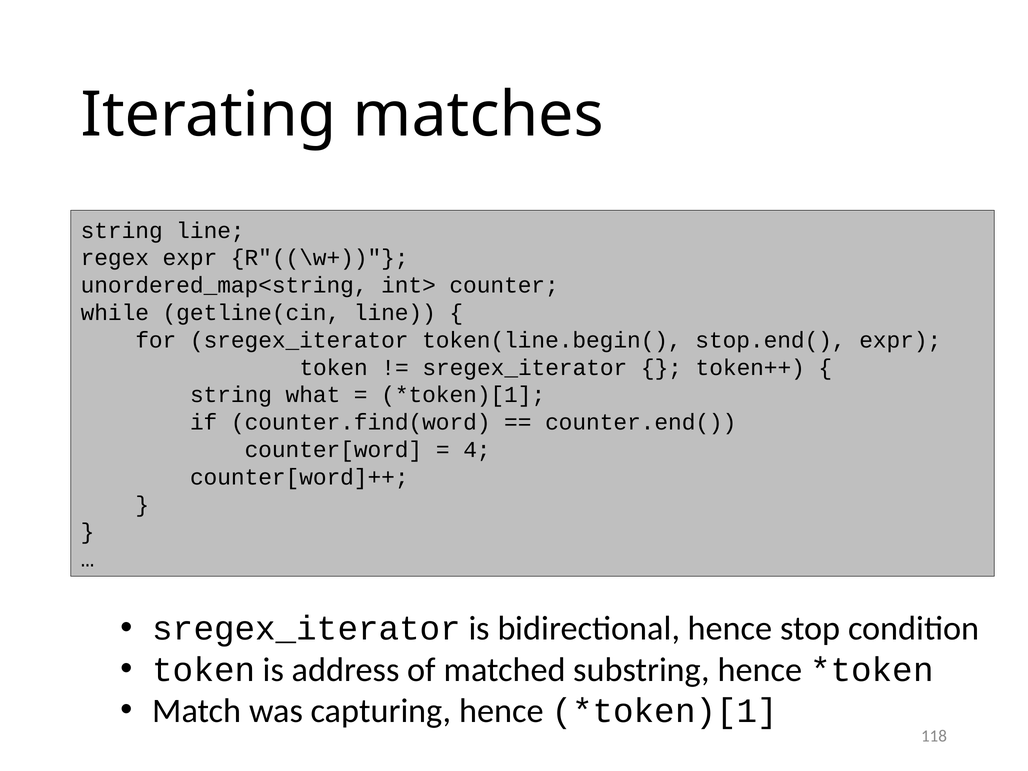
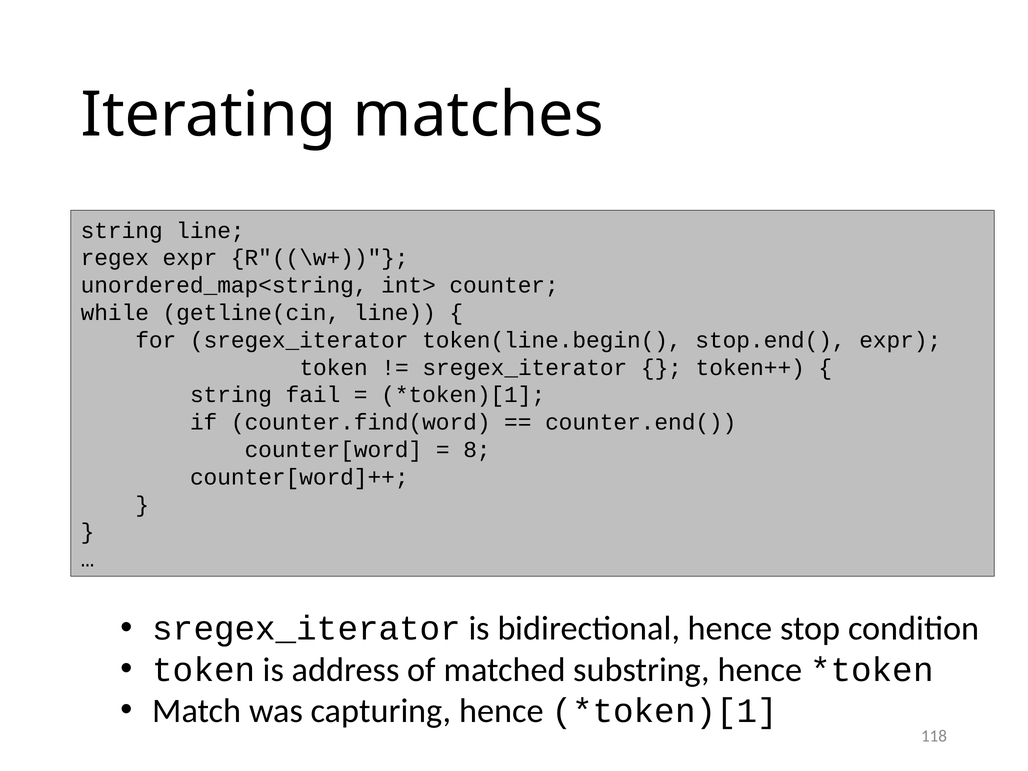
what: what -> fail
4: 4 -> 8
